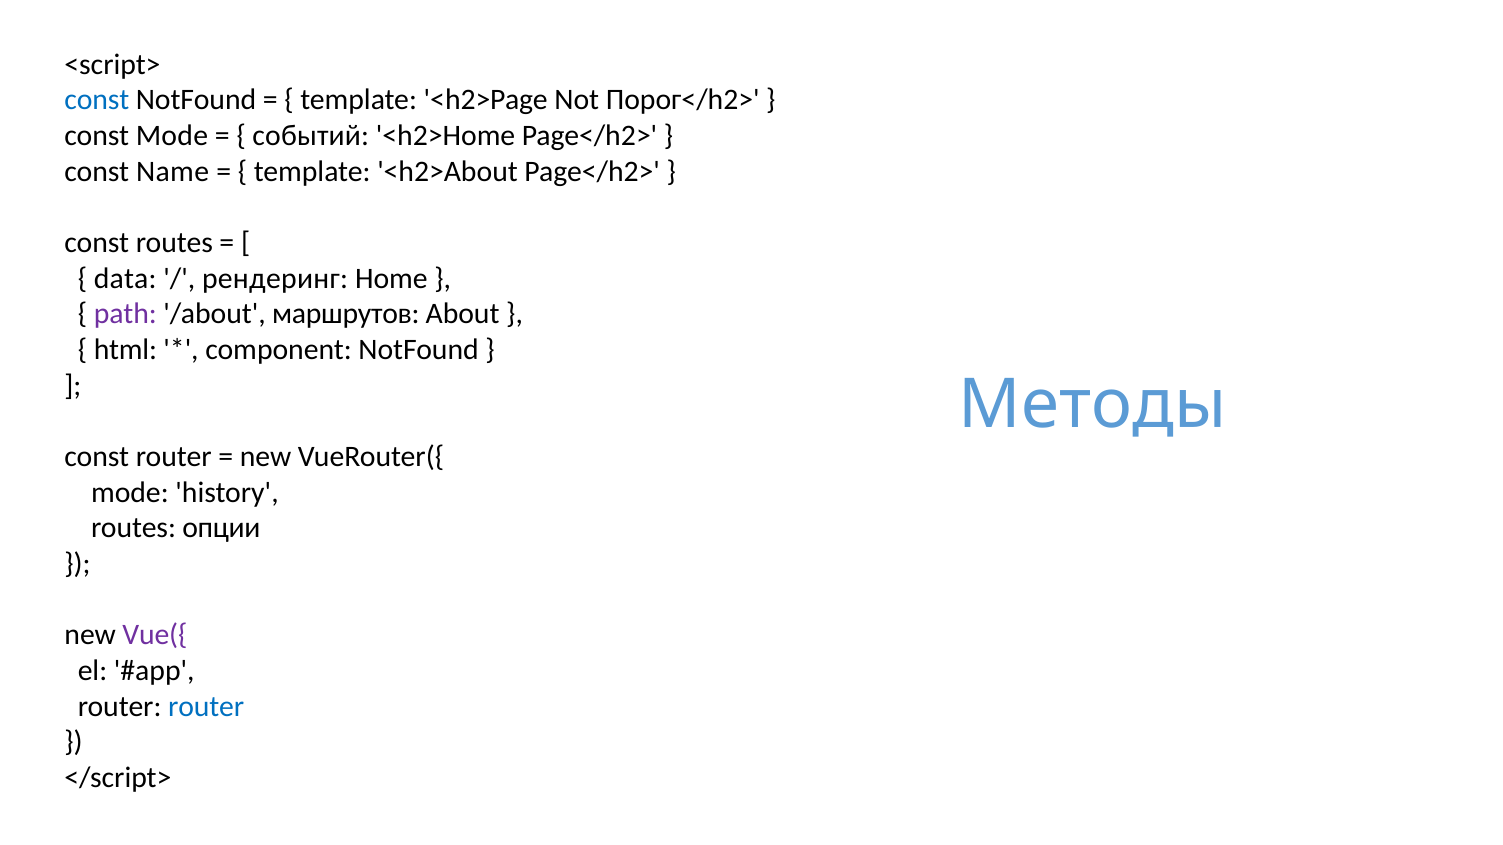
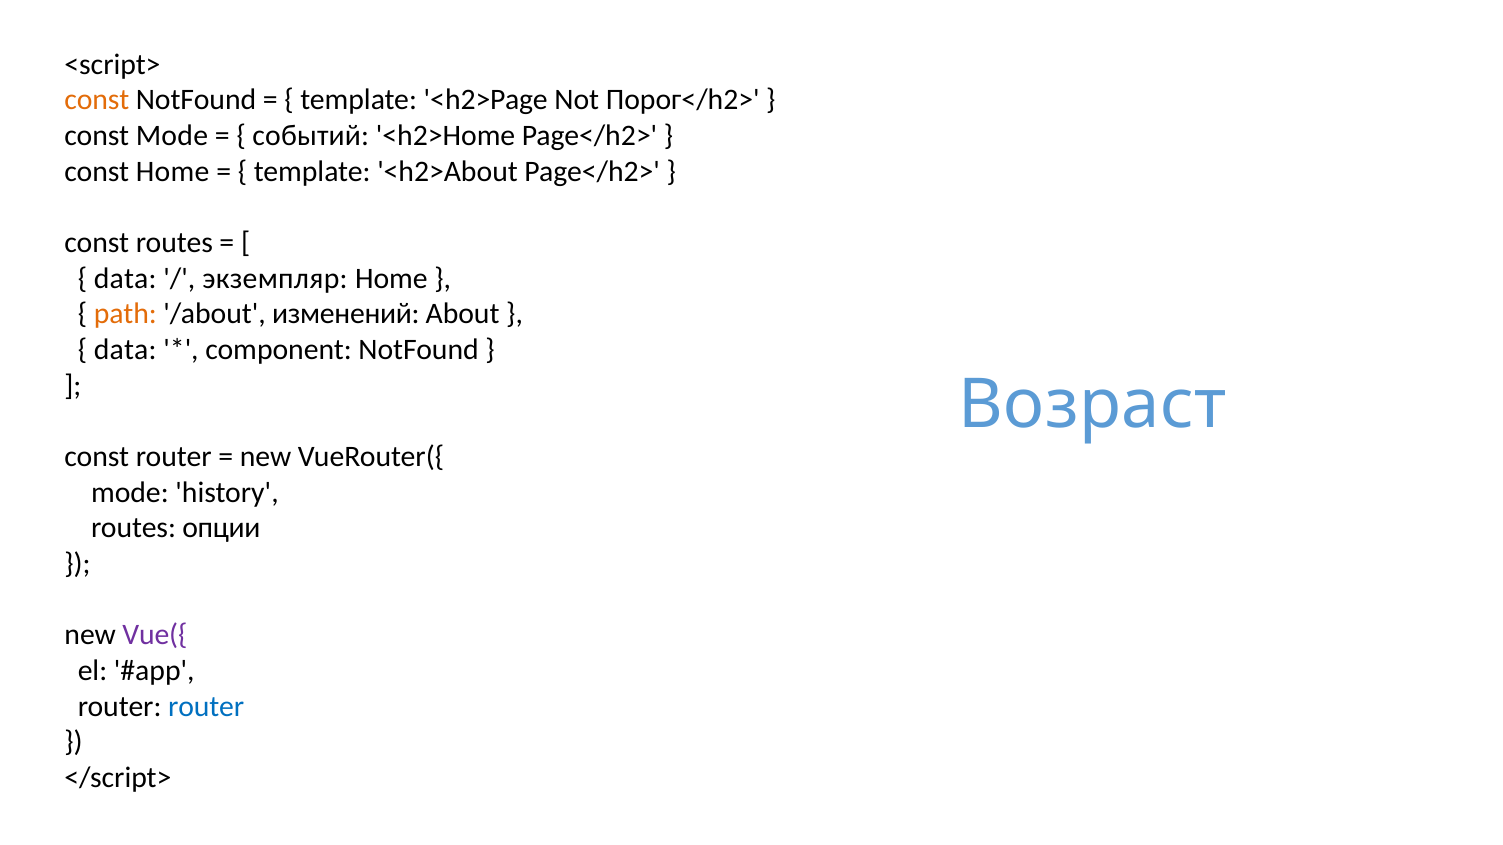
const at (97, 100) colour: blue -> orange
const Name: Name -> Home
рендеринг: рендеринг -> экземпляр
path colour: purple -> orange
маршрутов: маршрутов -> изменений
html at (125, 350): html -> data
Методы: Методы -> Возраст
